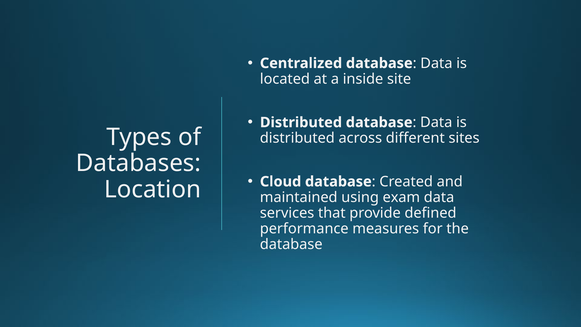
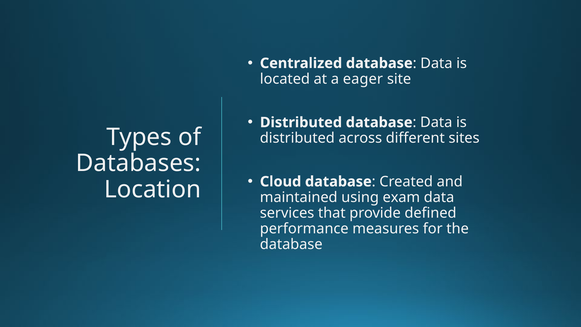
inside: inside -> eager
